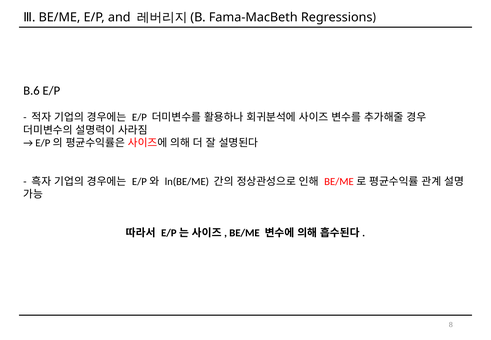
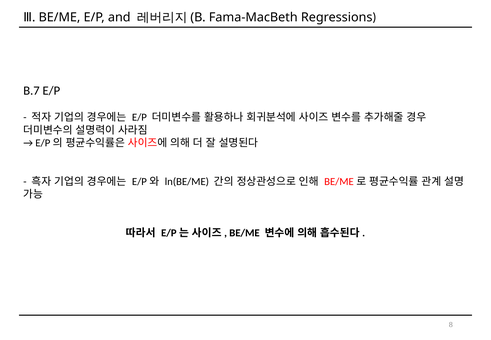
B.6: B.6 -> B.7
